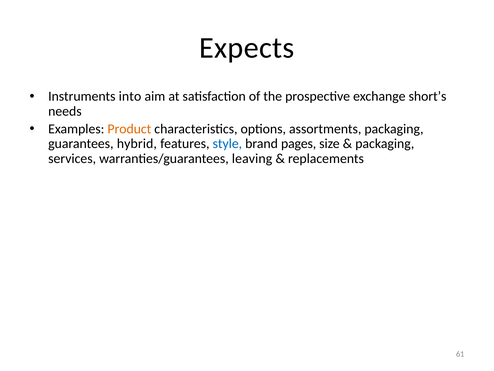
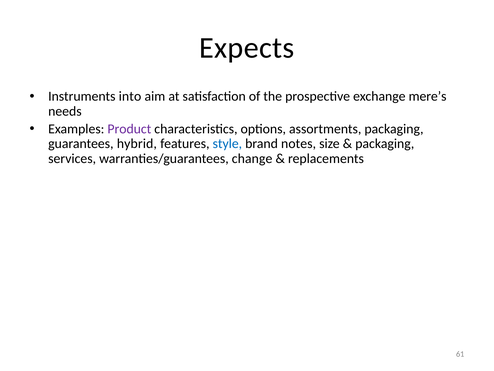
short’s: short’s -> mere’s
Product colour: orange -> purple
pages: pages -> notes
leaving: leaving -> change
